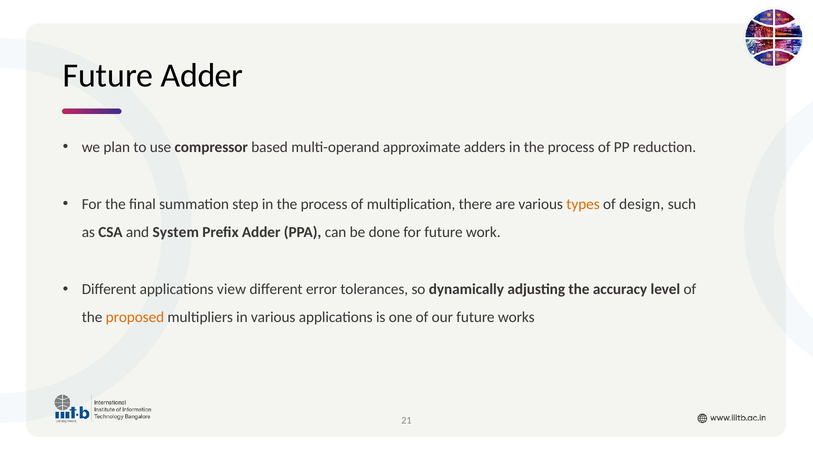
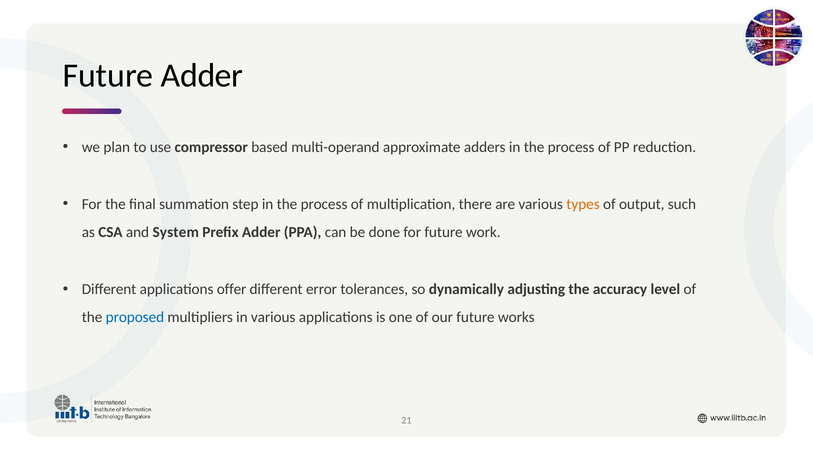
design: design -> output
view: view -> offer
proposed colour: orange -> blue
